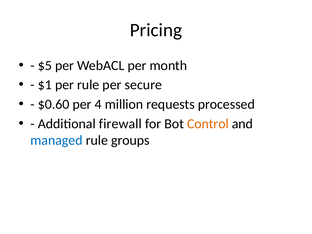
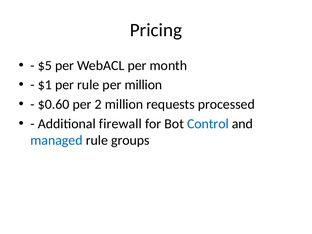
per secure: secure -> million
4: 4 -> 2
Control colour: orange -> blue
